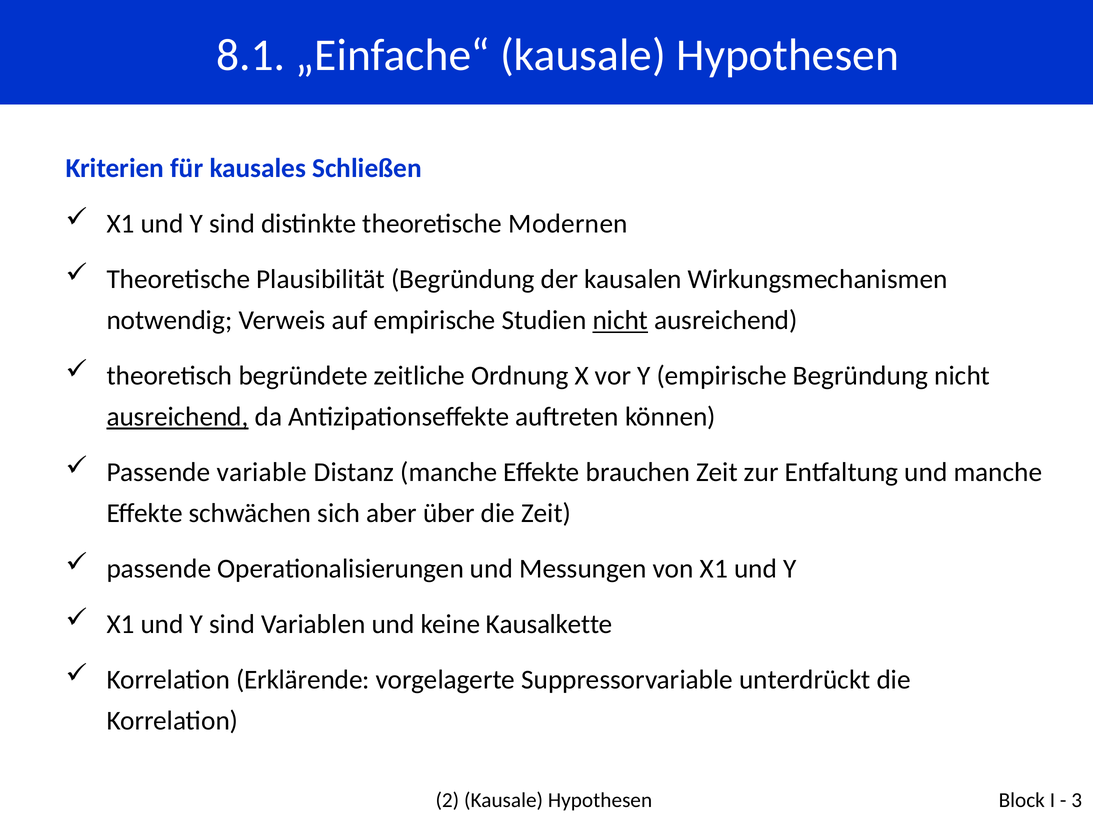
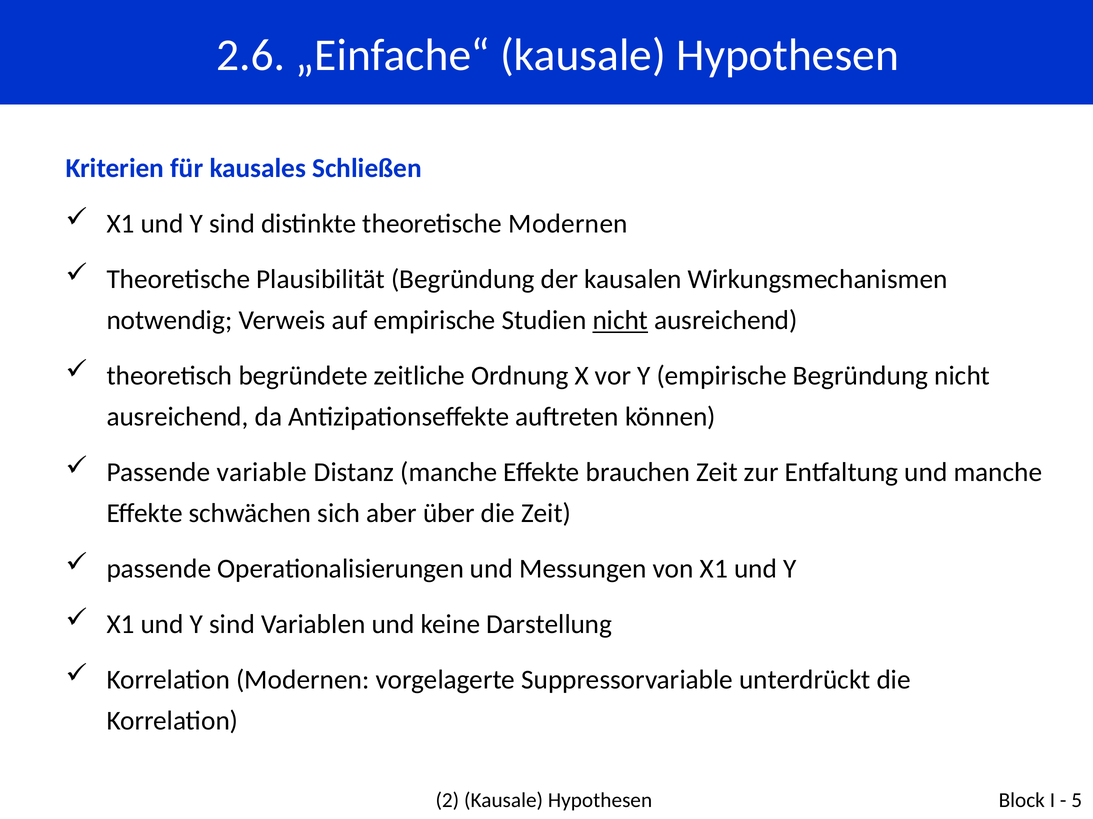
8.1: 8.1 -> 2.6
ausreichend at (178, 417) underline: present -> none
Kausalkette: Kausalkette -> Darstellung
Korrelation Erklärende: Erklärende -> Modernen
3: 3 -> 5
